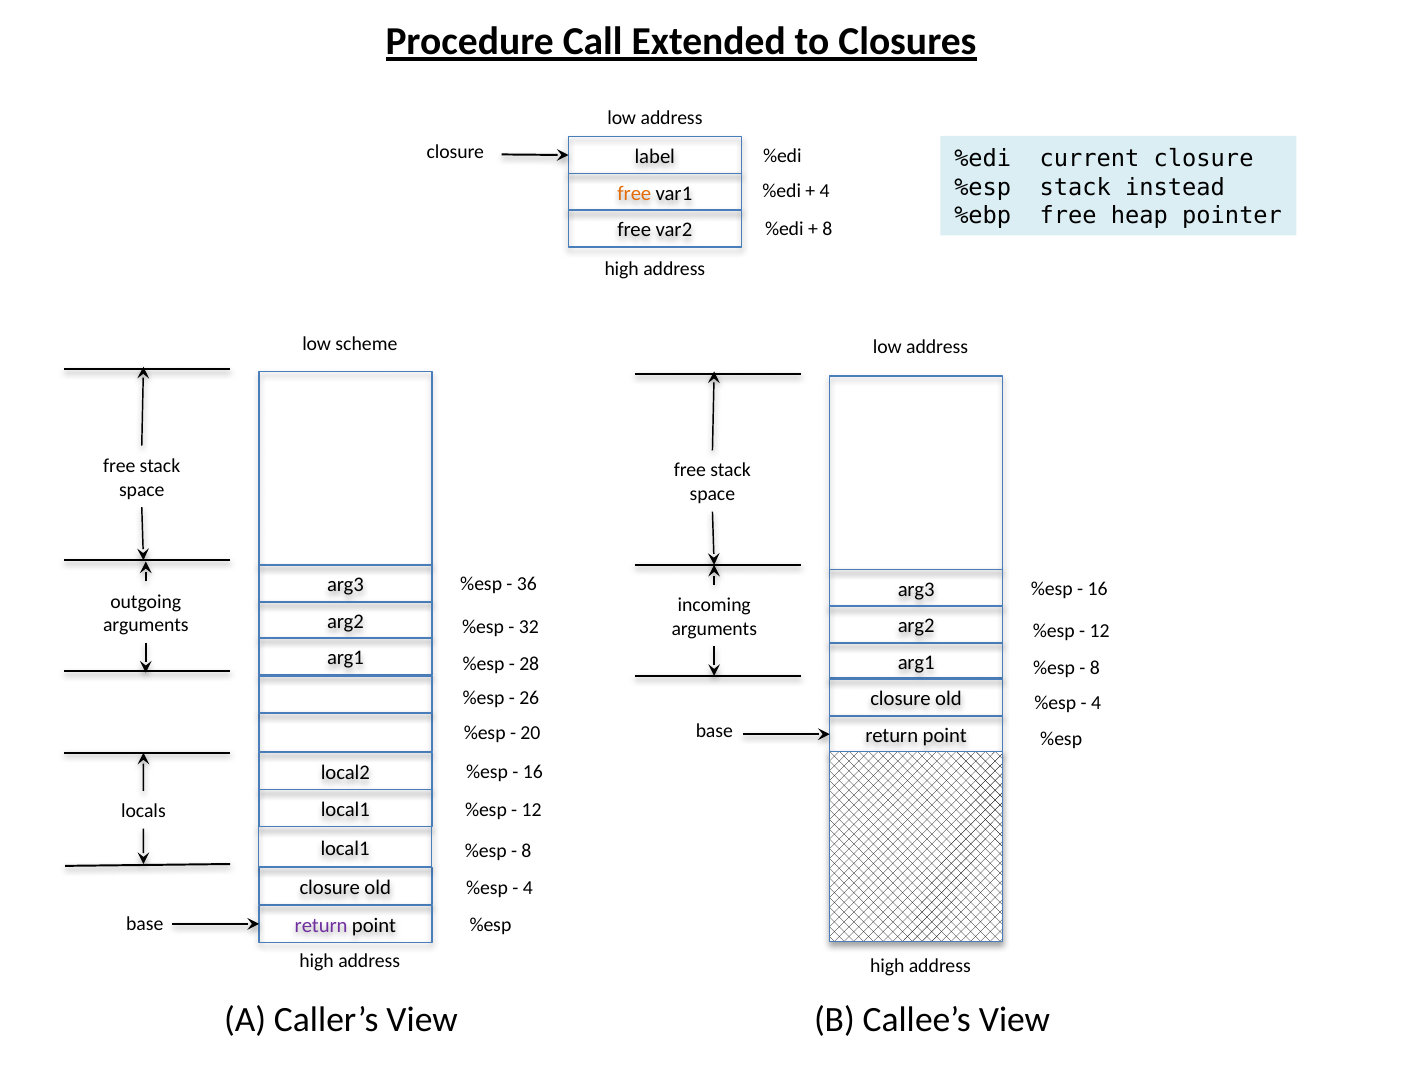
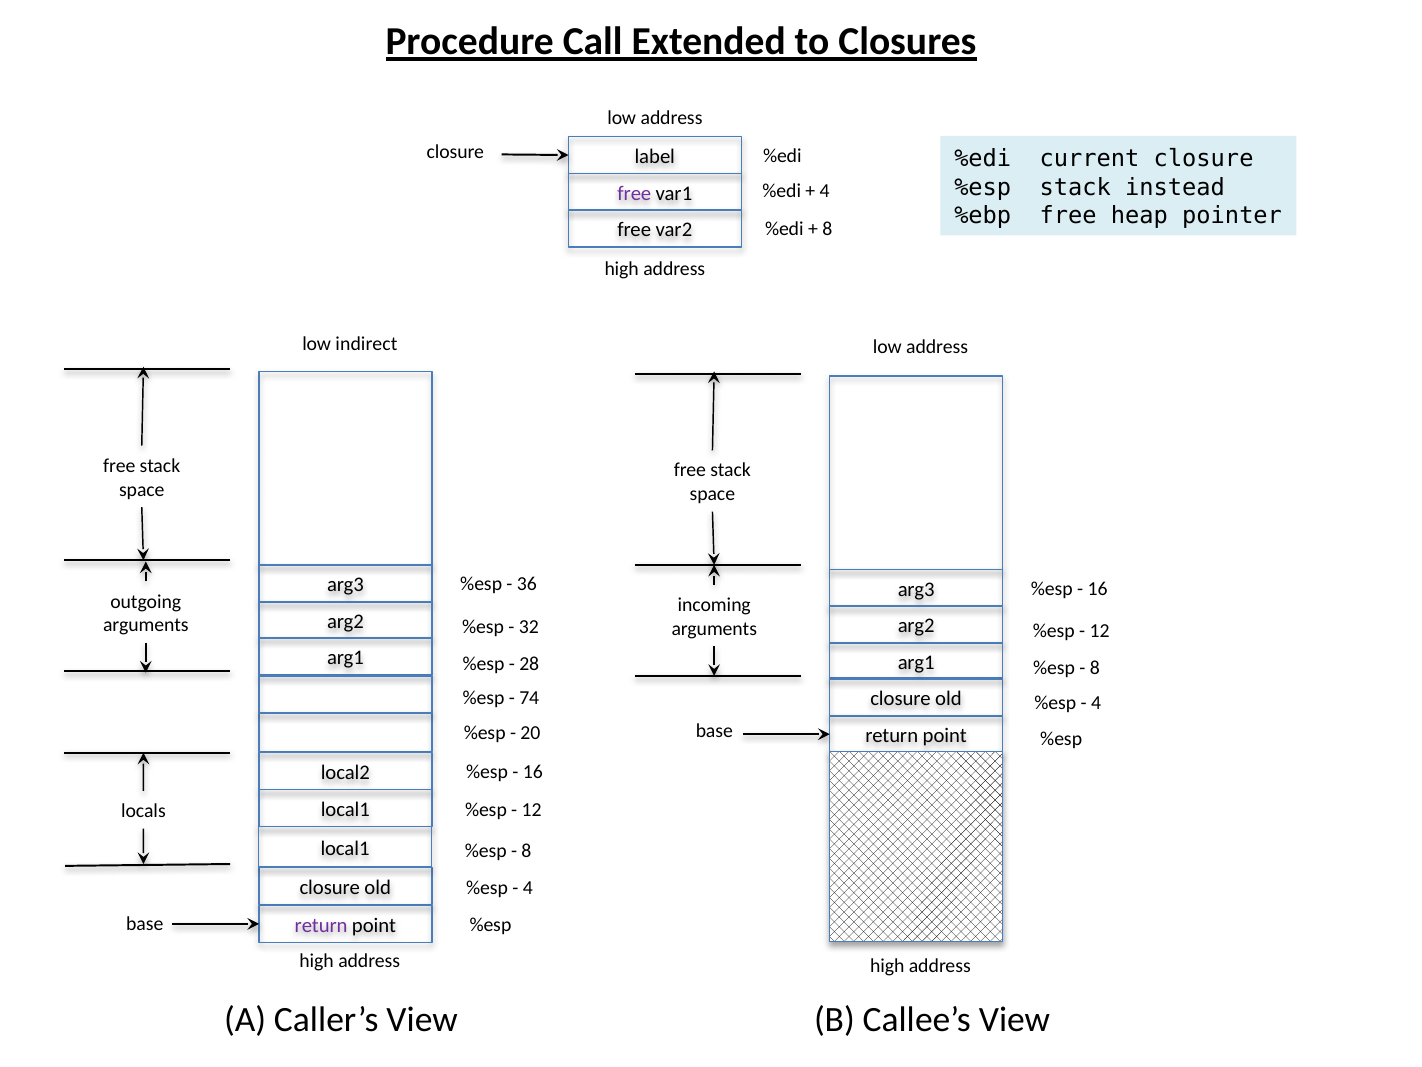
free at (634, 193) colour: orange -> purple
scheme: scheme -> indirect
26: 26 -> 74
